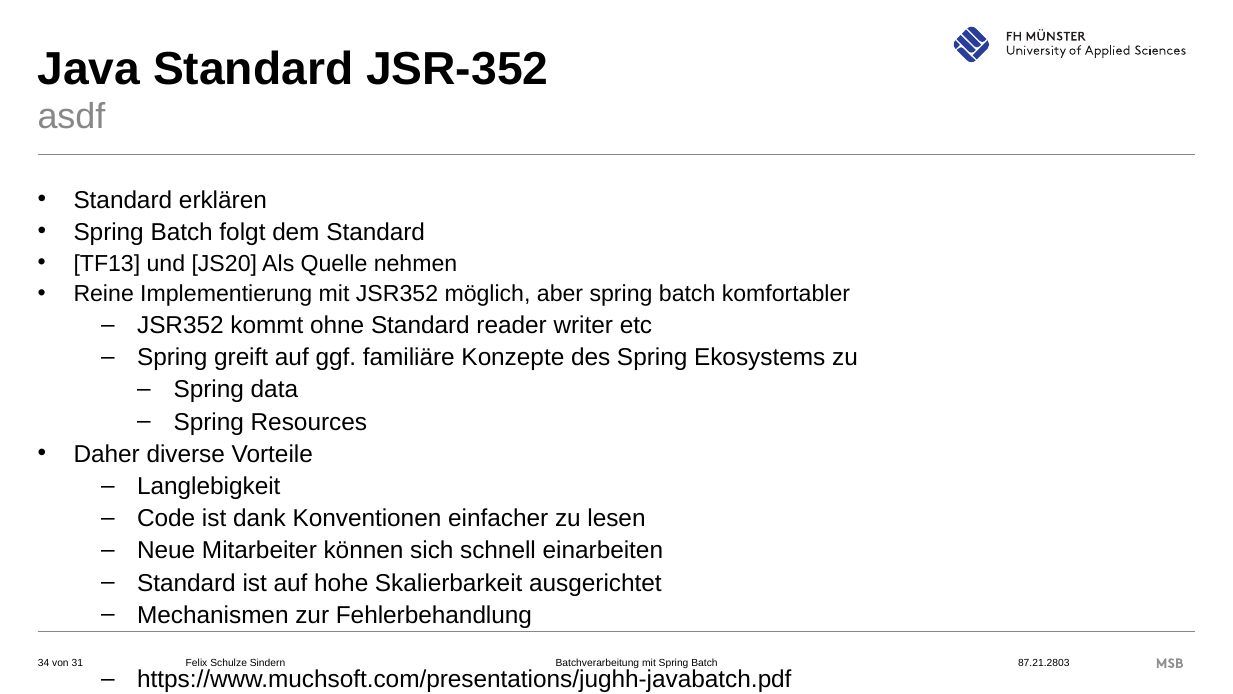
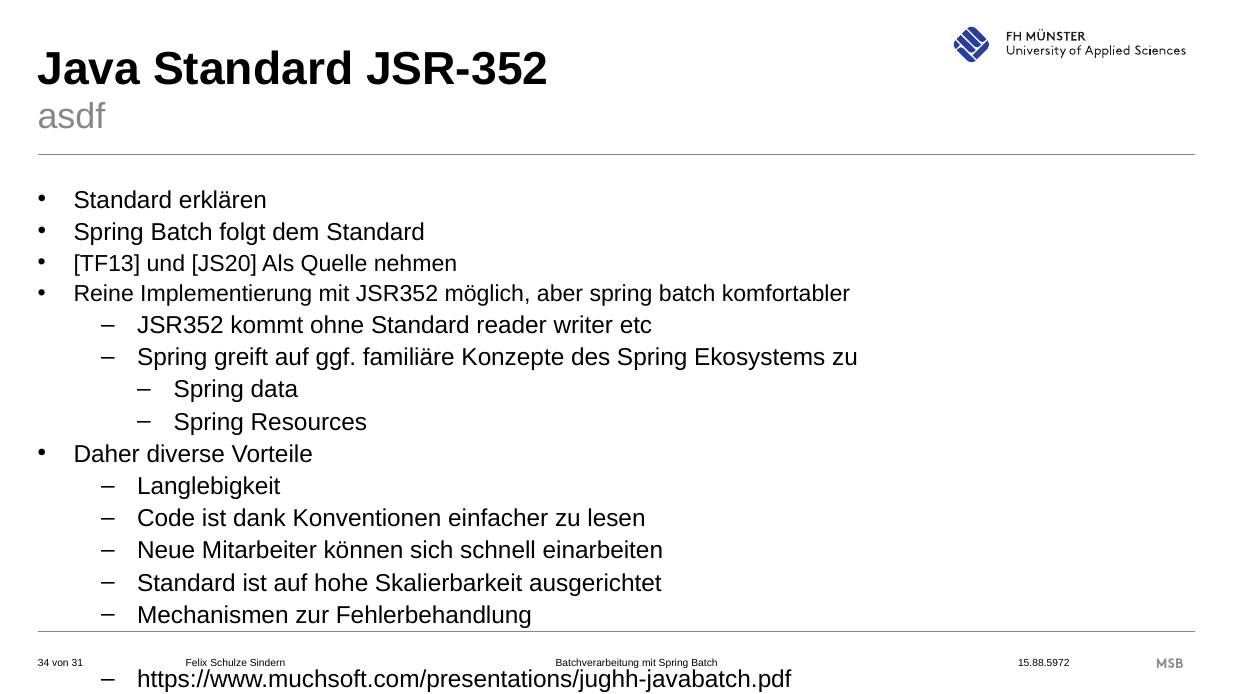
87.21.2803: 87.21.2803 -> 15.88.5972
